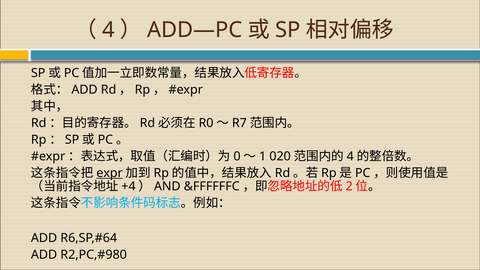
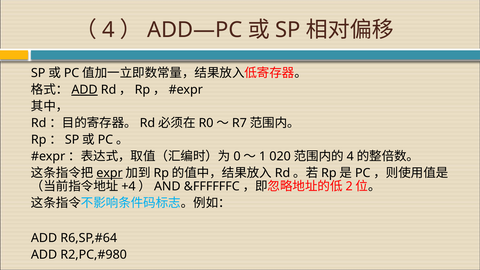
ADD at (85, 90) underline: none -> present
